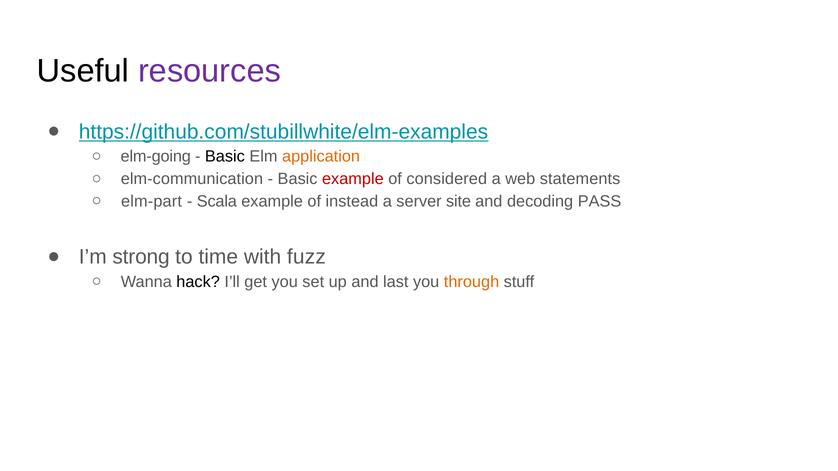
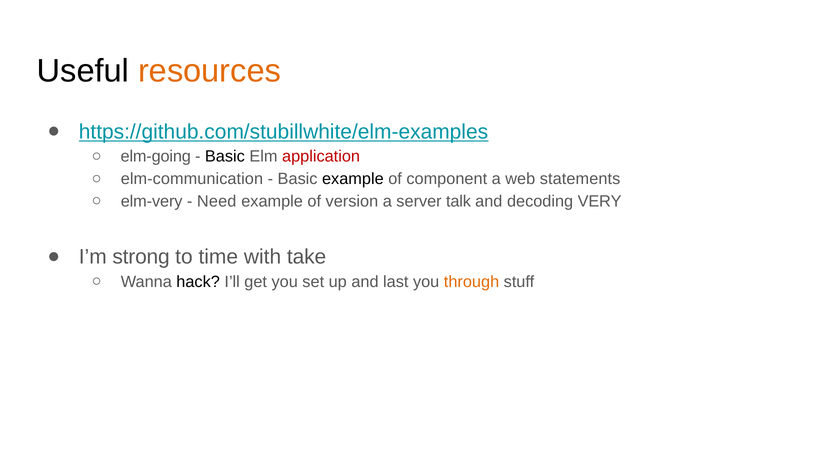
resources colour: purple -> orange
application colour: orange -> red
example at (353, 179) colour: red -> black
considered: considered -> component
elm-part: elm-part -> elm-very
Scala: Scala -> Need
instead: instead -> version
site: site -> talk
PASS: PASS -> VERY
fuzz: fuzz -> take
